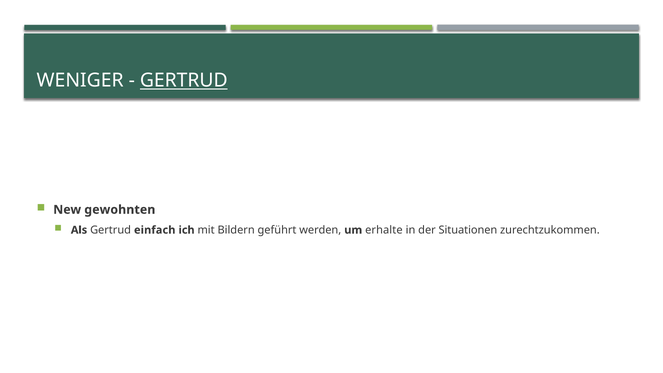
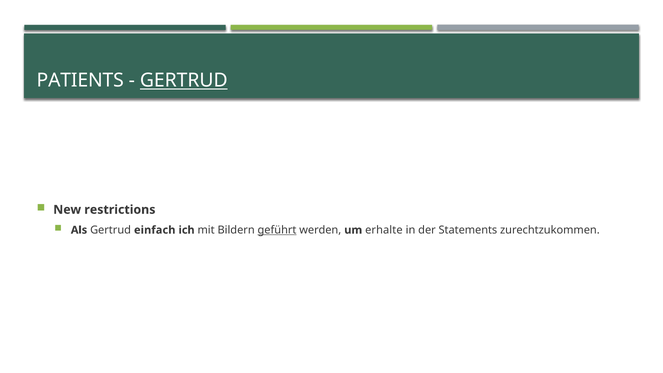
WENIGER: WENIGER -> PATIENTS
gewohnten: gewohnten -> restrictions
geführt underline: none -> present
Situationen: Situationen -> Statements
